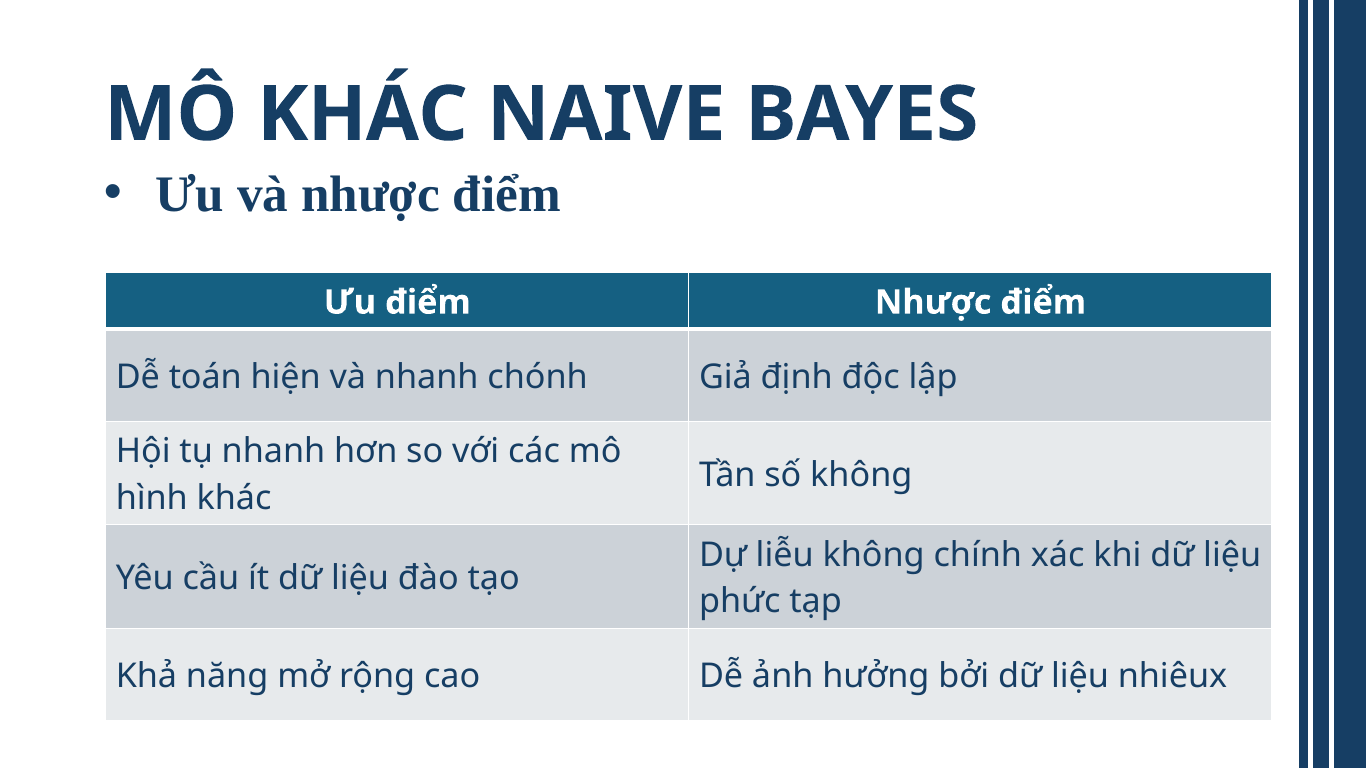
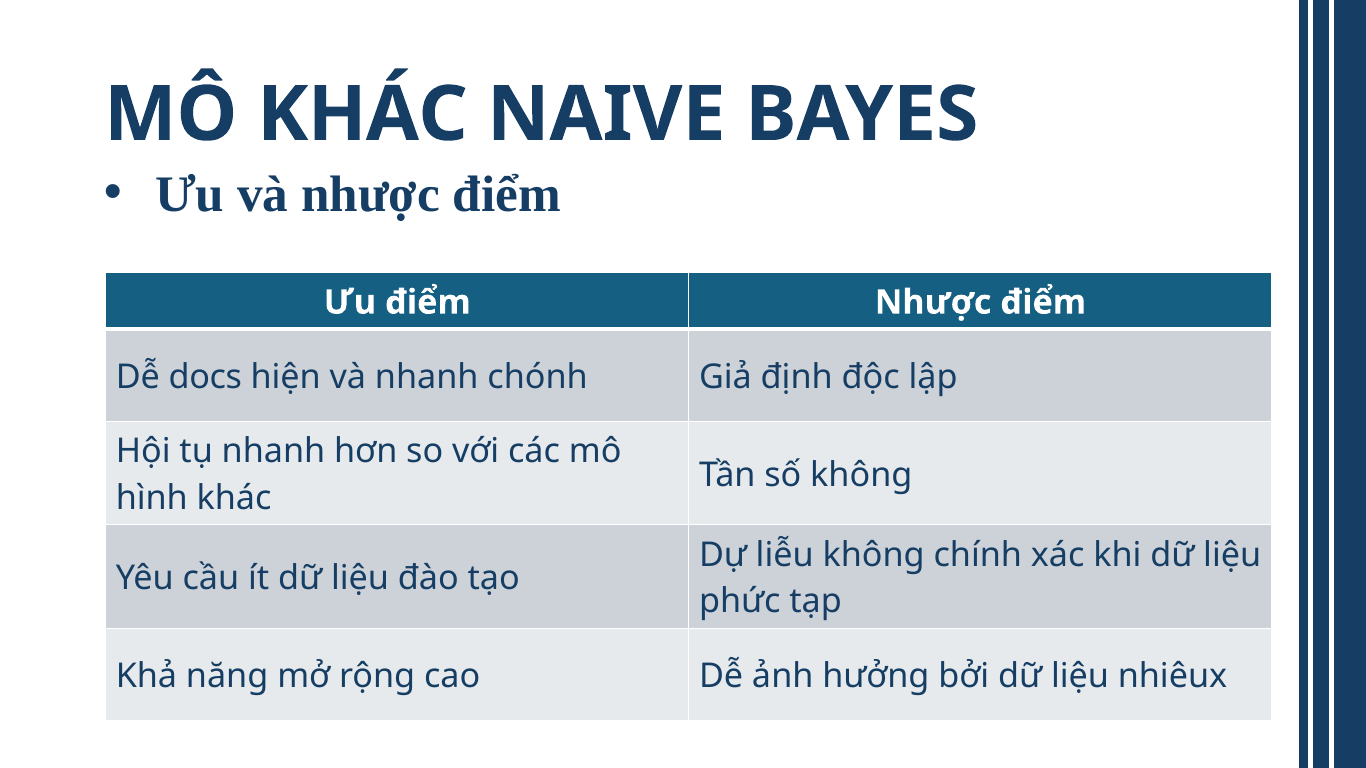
toán: toán -> docs
